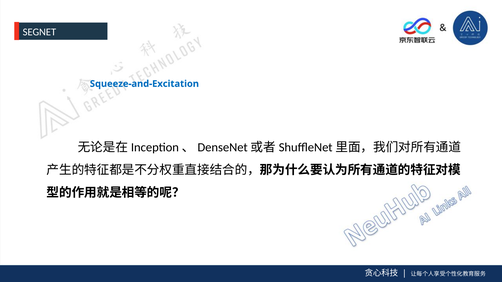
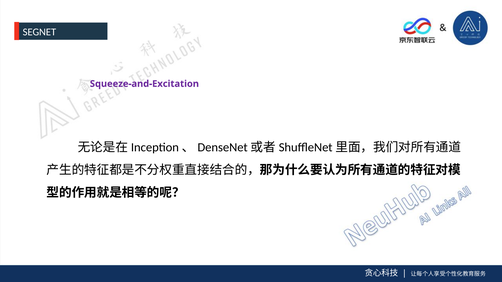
Squeeze-and-Excitation colour: blue -> purple
